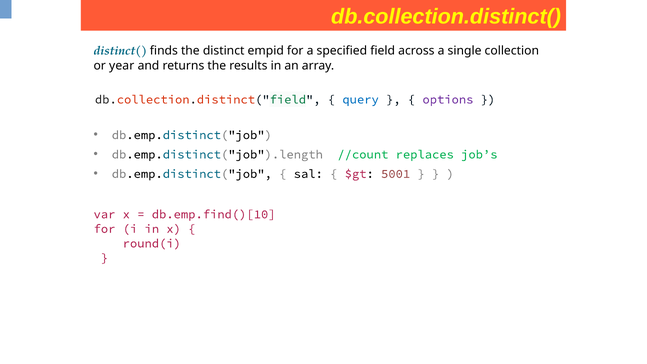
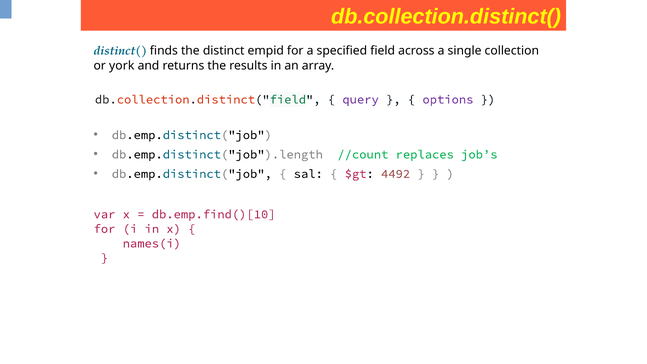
year: year -> york
query colour: blue -> purple
5001: 5001 -> 4492
round(i: round(i -> names(i
